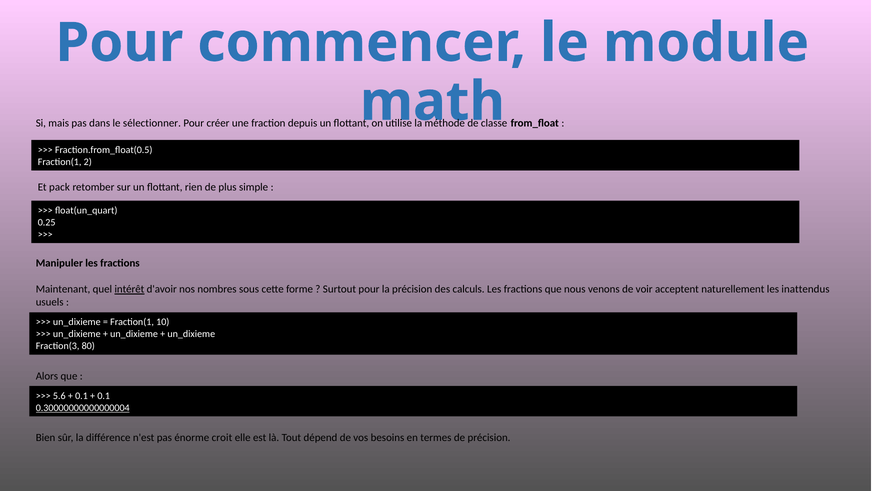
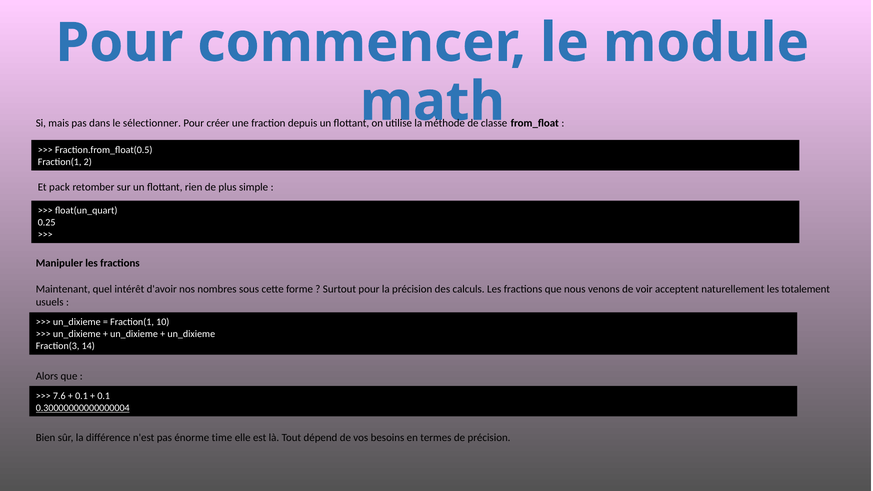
intérêt underline: present -> none
inattendus: inattendus -> totalement
80: 80 -> 14
5.6: 5.6 -> 7.6
croit: croit -> time
